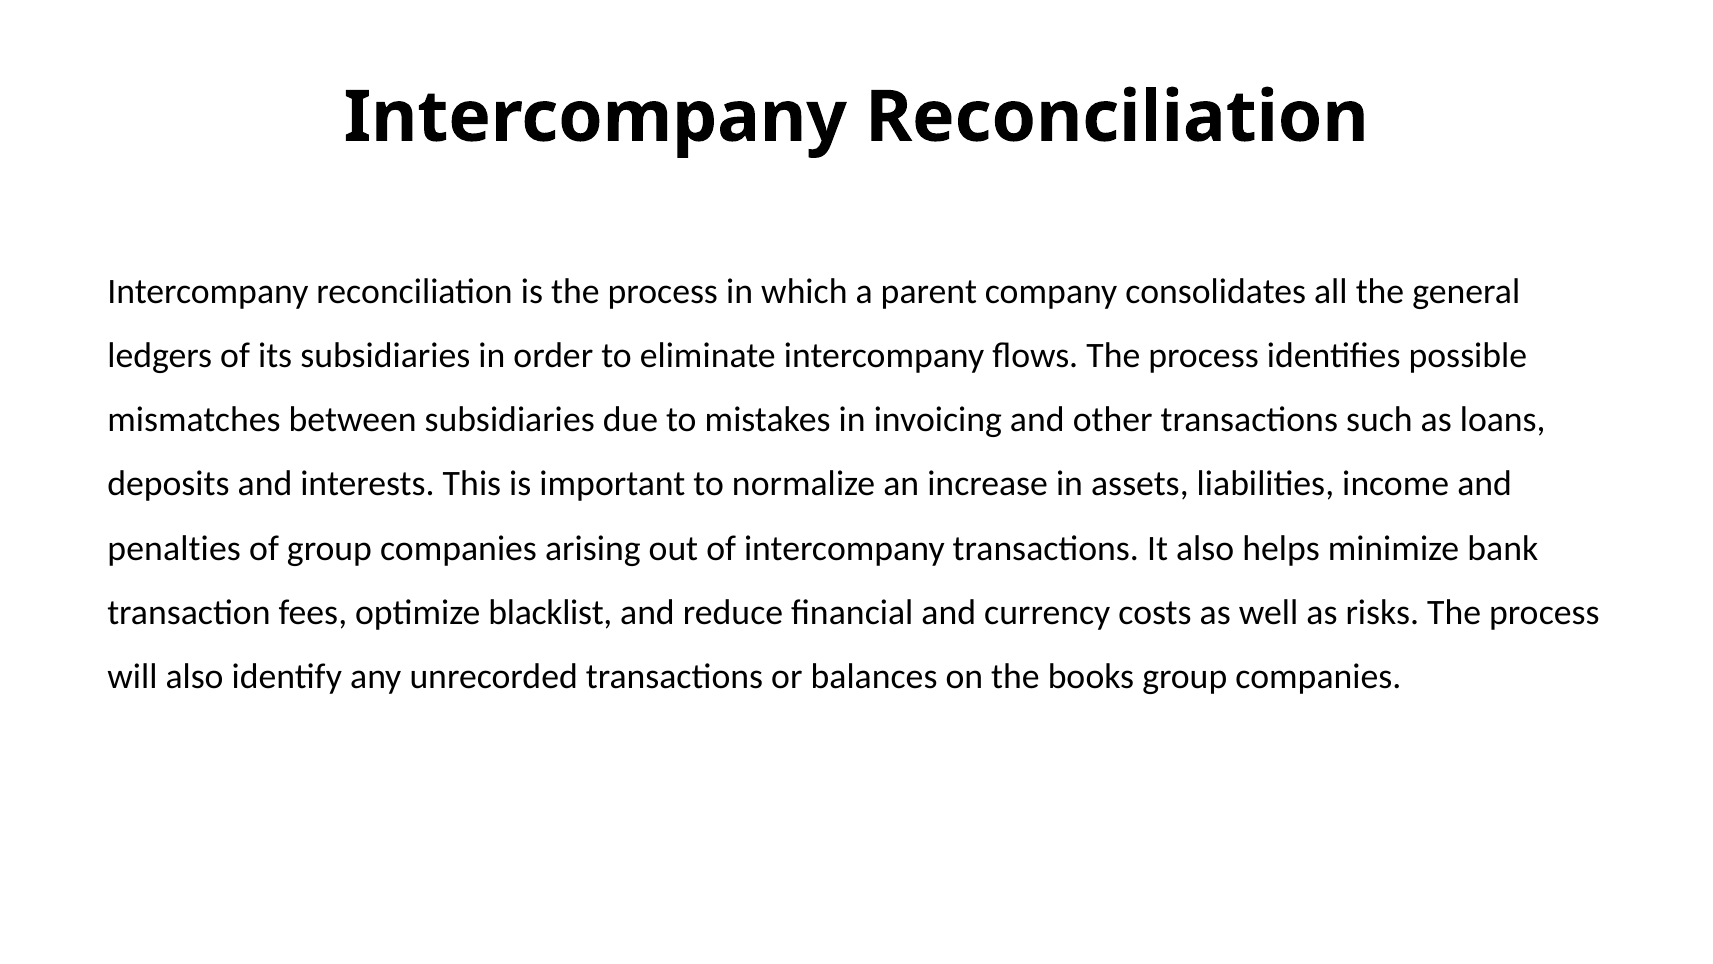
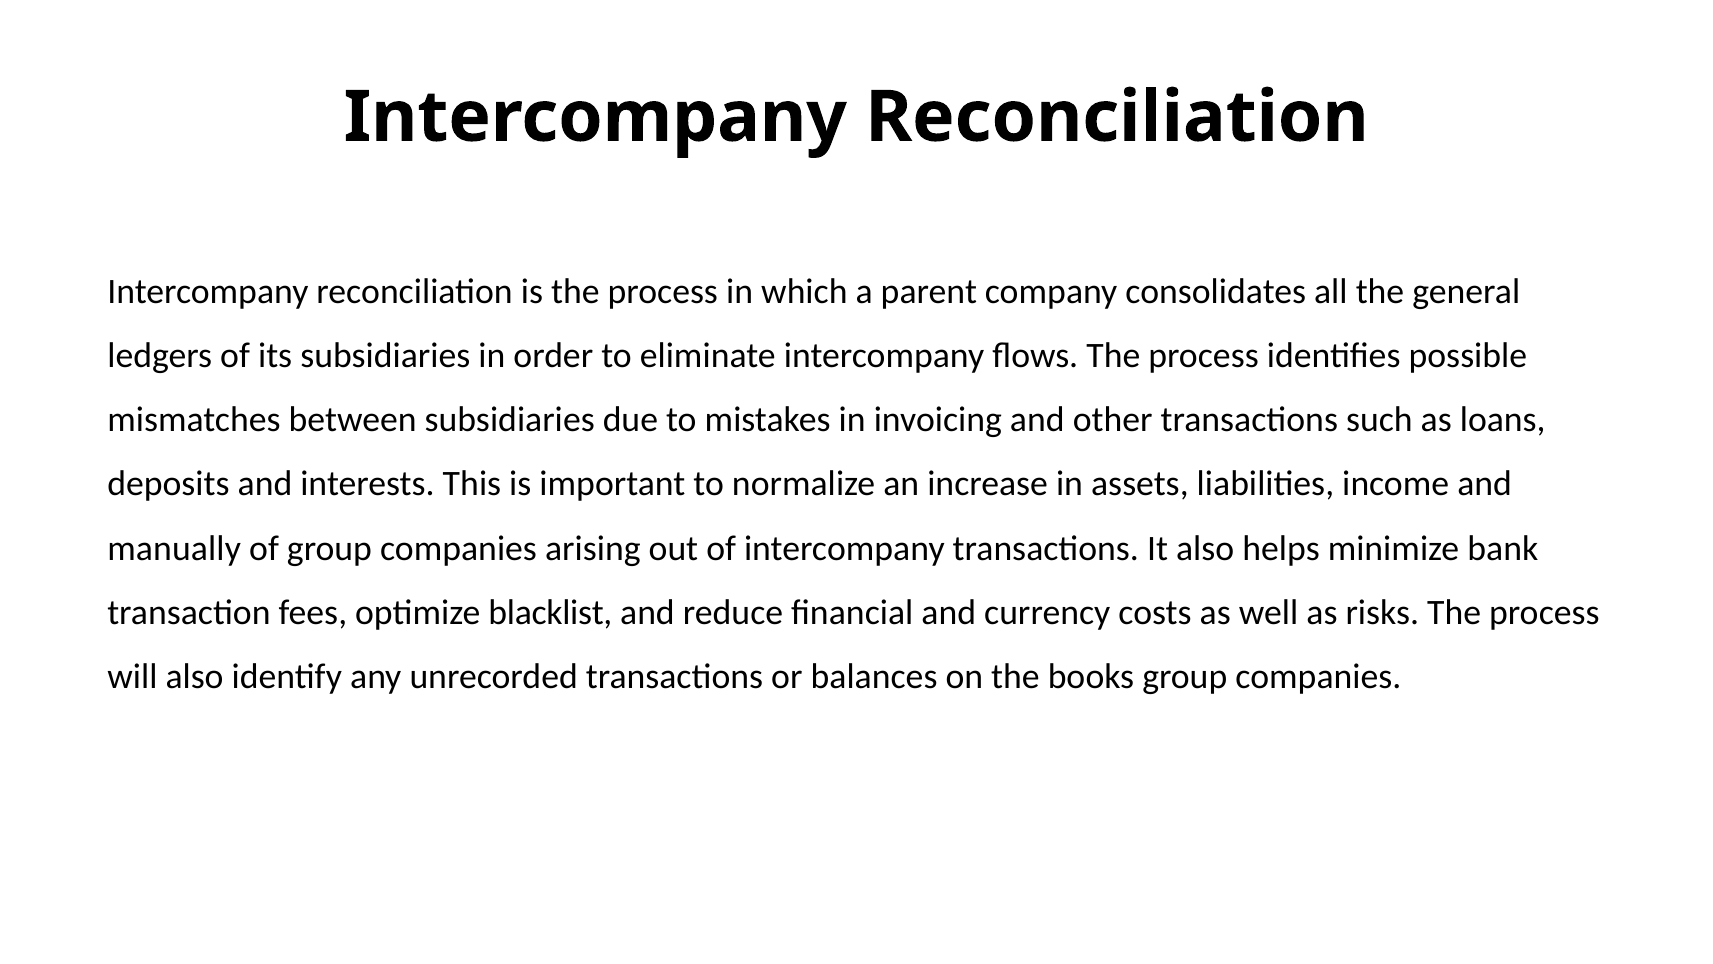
penalties: penalties -> manually
